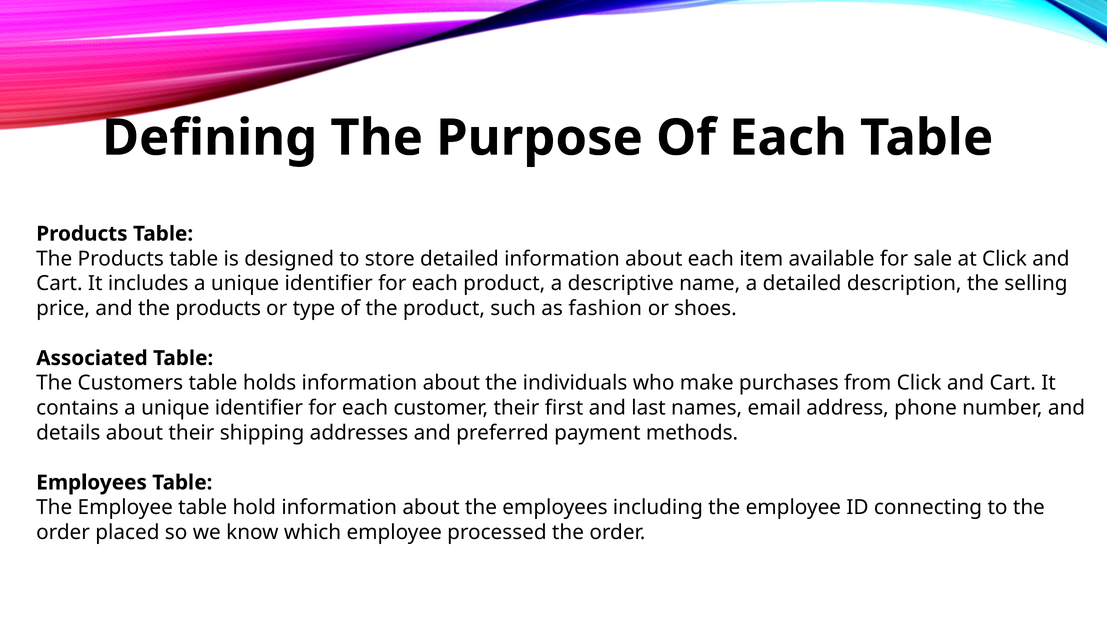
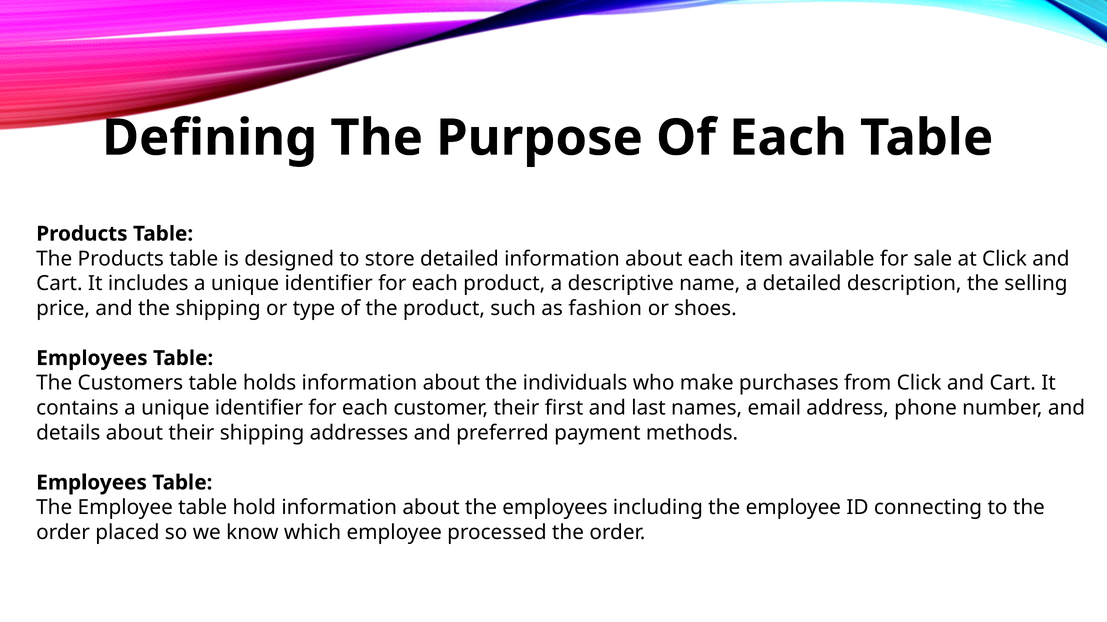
and the products: products -> shipping
Associated at (92, 359): Associated -> Employees
